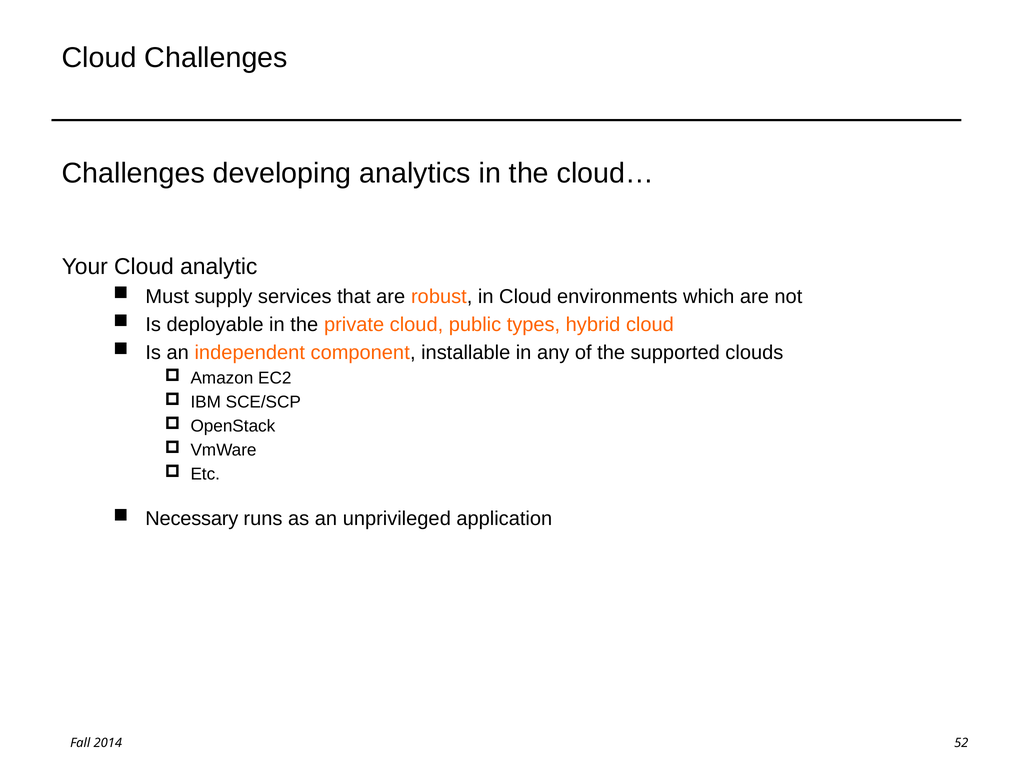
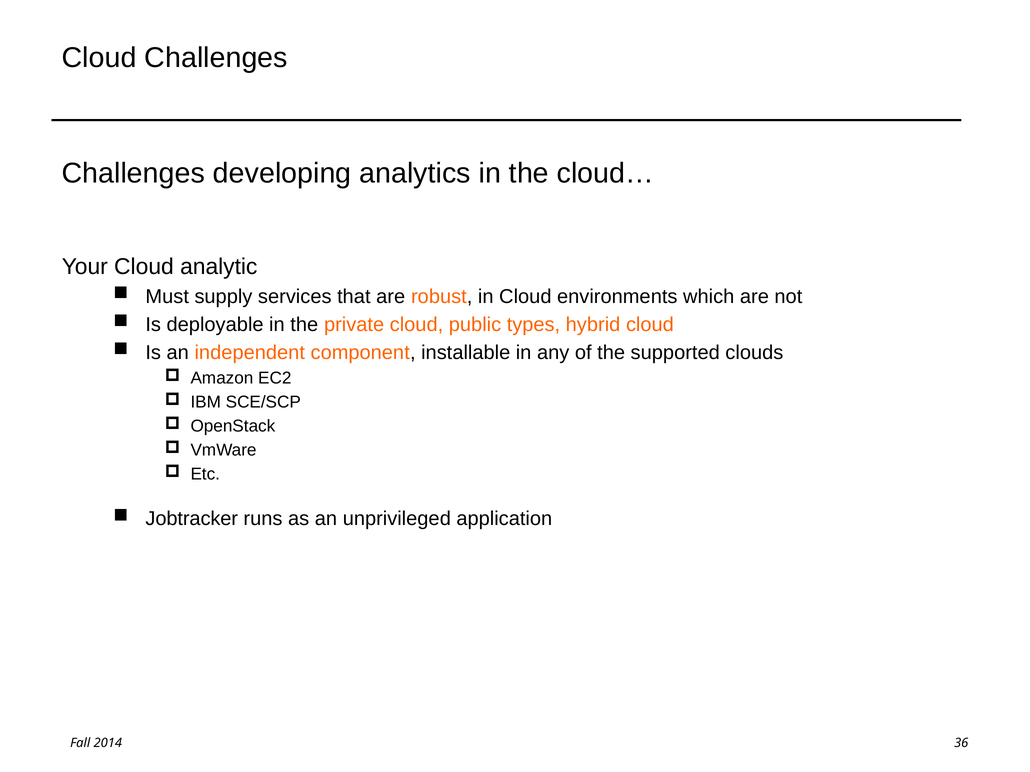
Necessary: Necessary -> Jobtracker
52: 52 -> 36
